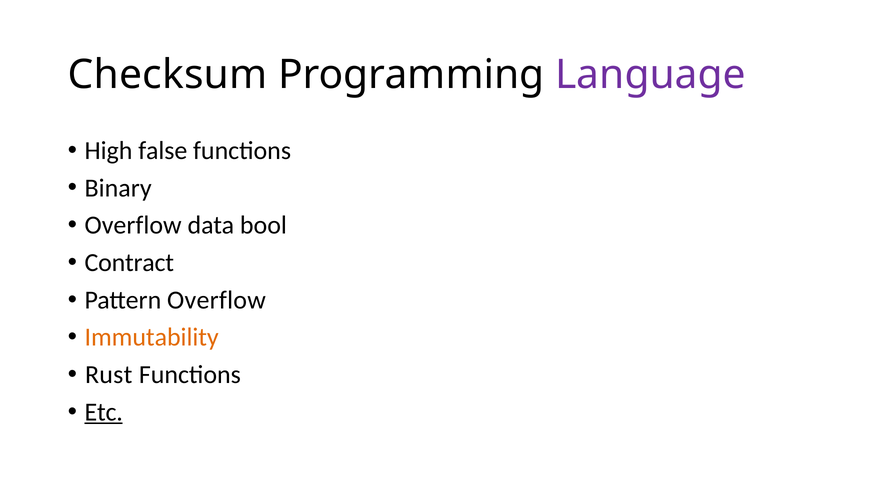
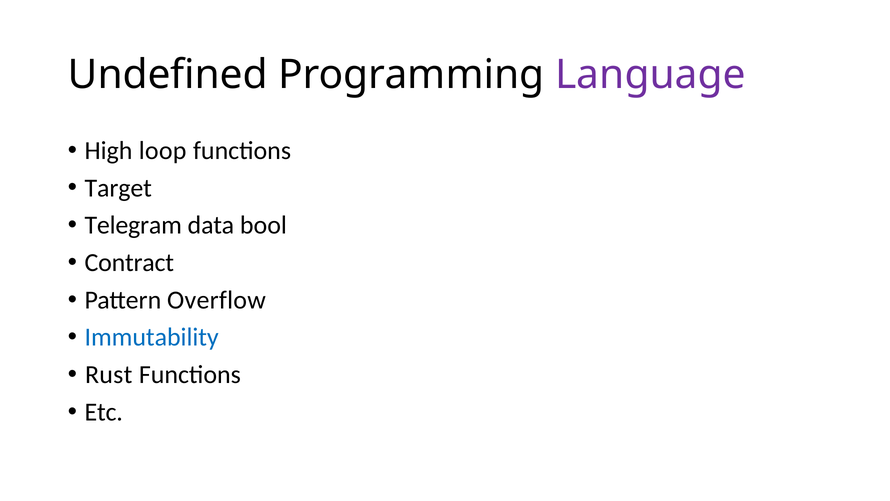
Checksum: Checksum -> Undefined
false: false -> loop
Binary: Binary -> Target
Overflow at (133, 225): Overflow -> Telegram
Immutability colour: orange -> blue
Etc underline: present -> none
